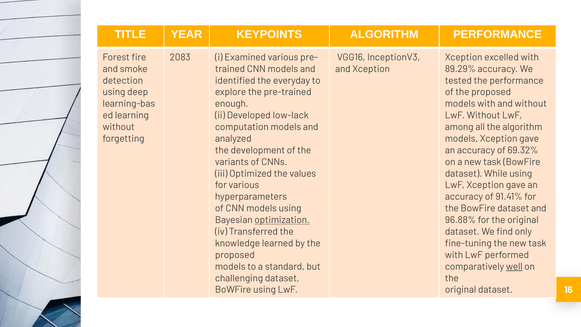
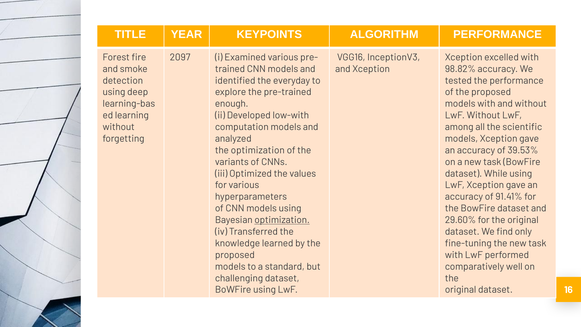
2083: 2083 -> 2097
89.29%: 89.29% -> 98.82%
low-lack: low-lack -> low-with
the algorithm: algorithm -> scientific
the development: development -> optimization
69.32%: 69.32% -> 39.53%
96.88%: 96.88% -> 29.60%
well underline: present -> none
